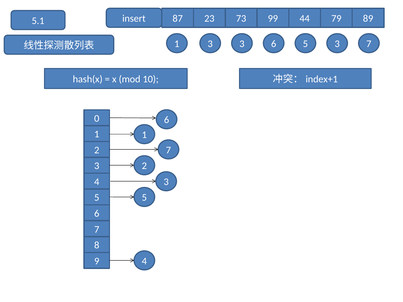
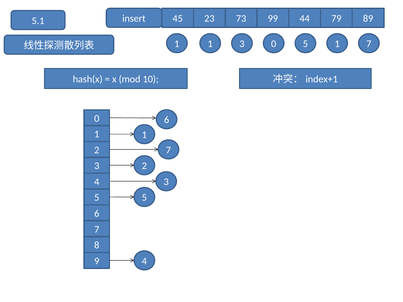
87: 87 -> 45
1 3: 3 -> 1
3 6: 6 -> 0
5 3: 3 -> 1
